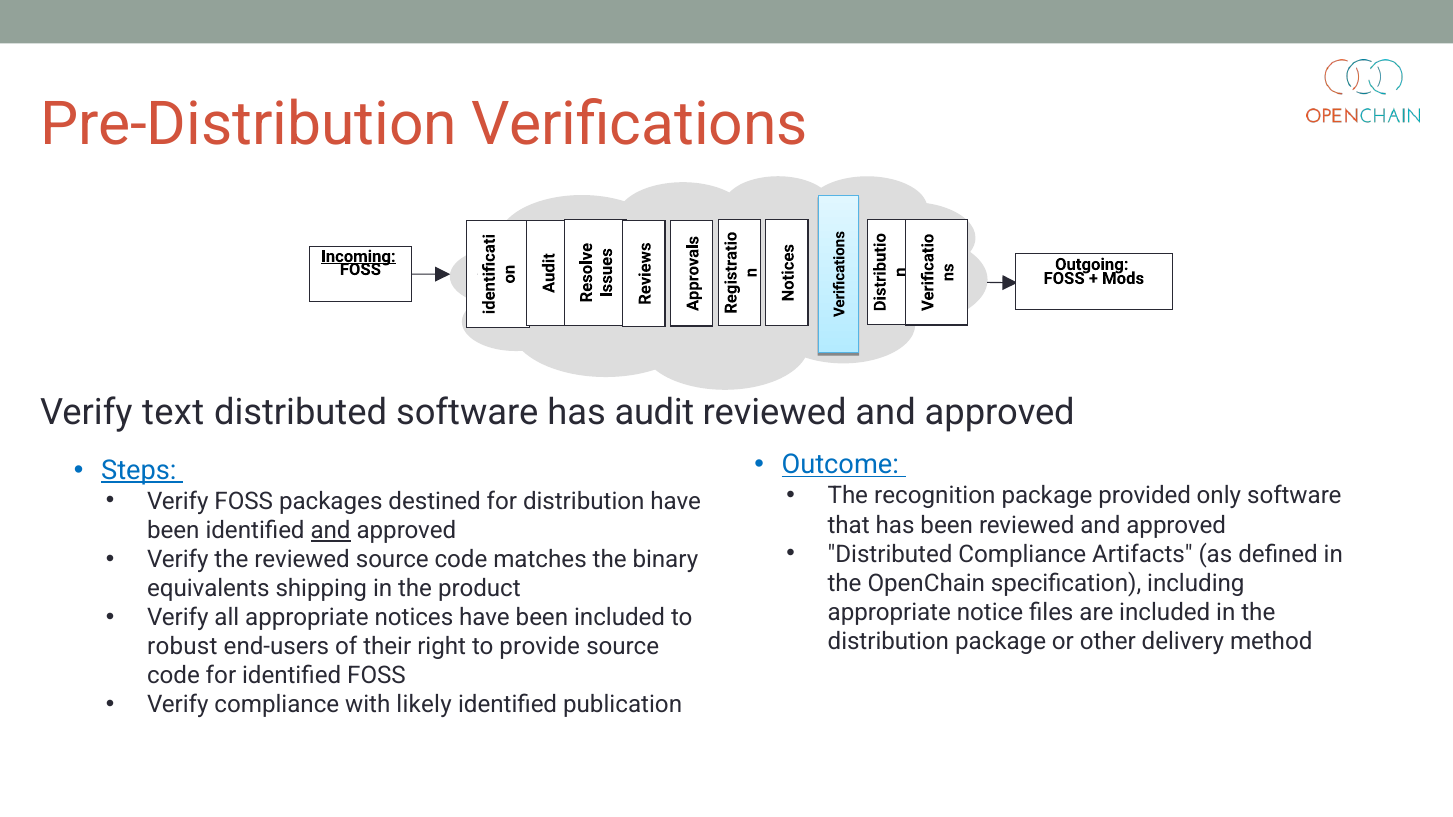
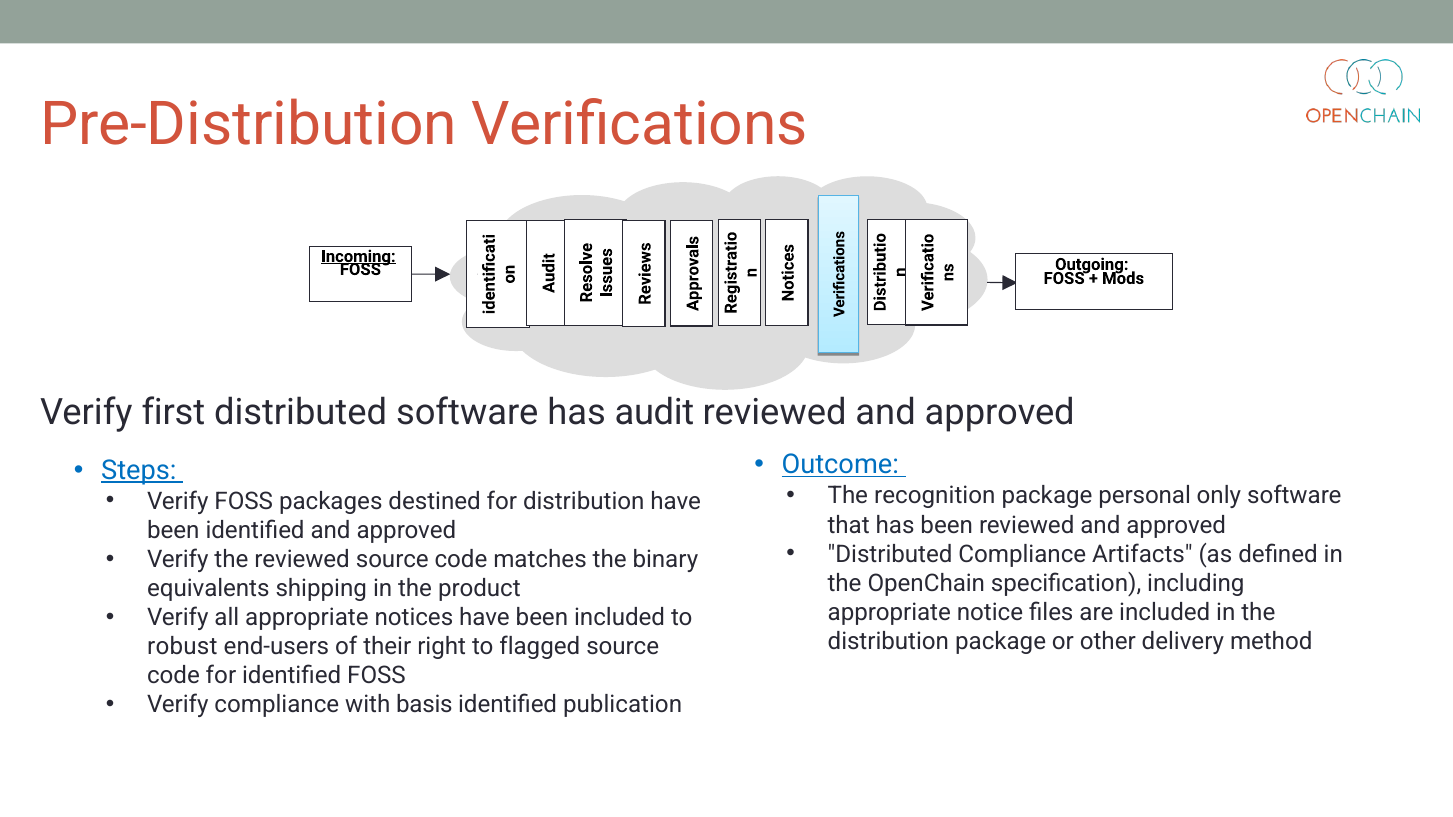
text: text -> first
provided: provided -> personal
and at (331, 531) underline: present -> none
provide: provide -> flagged
likely: likely -> basis
